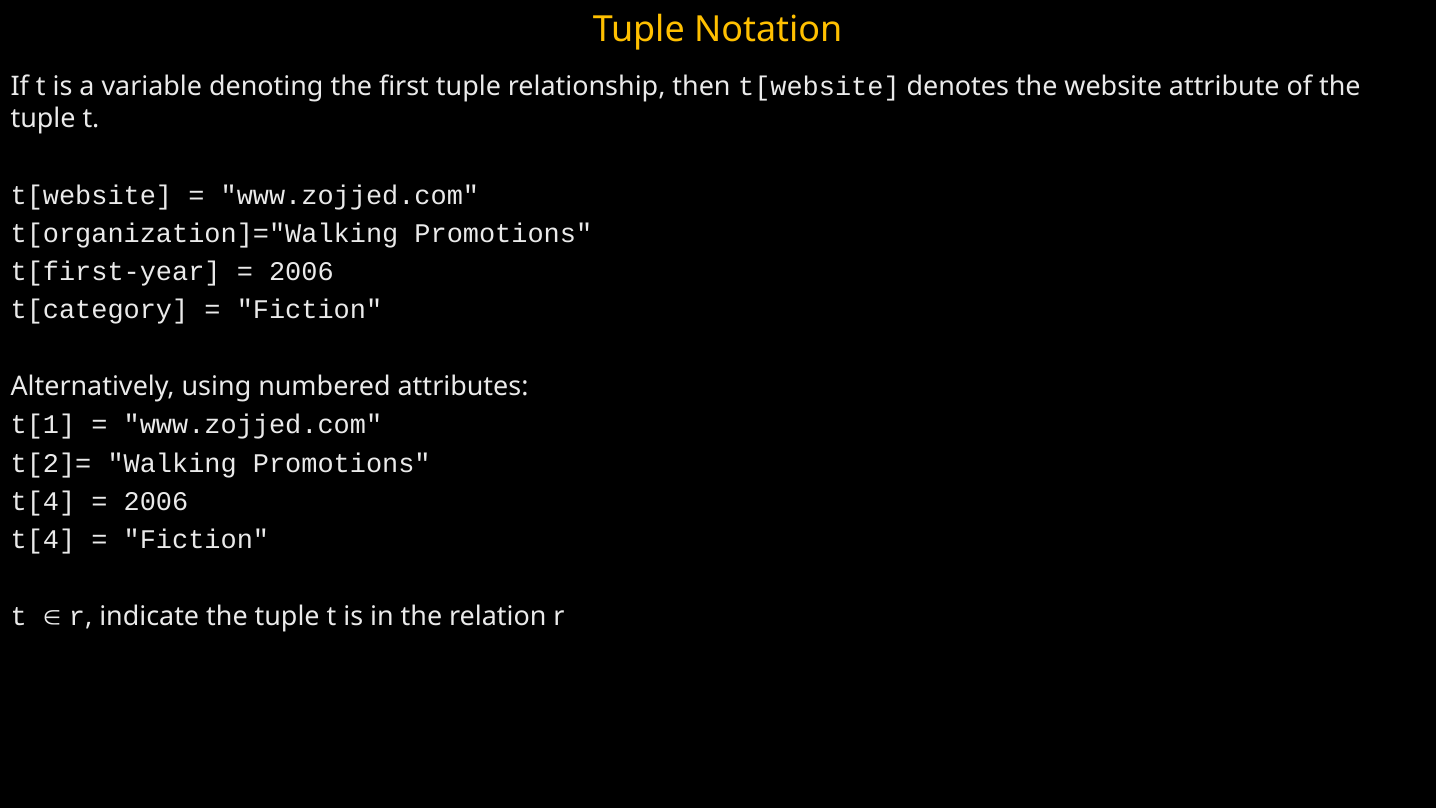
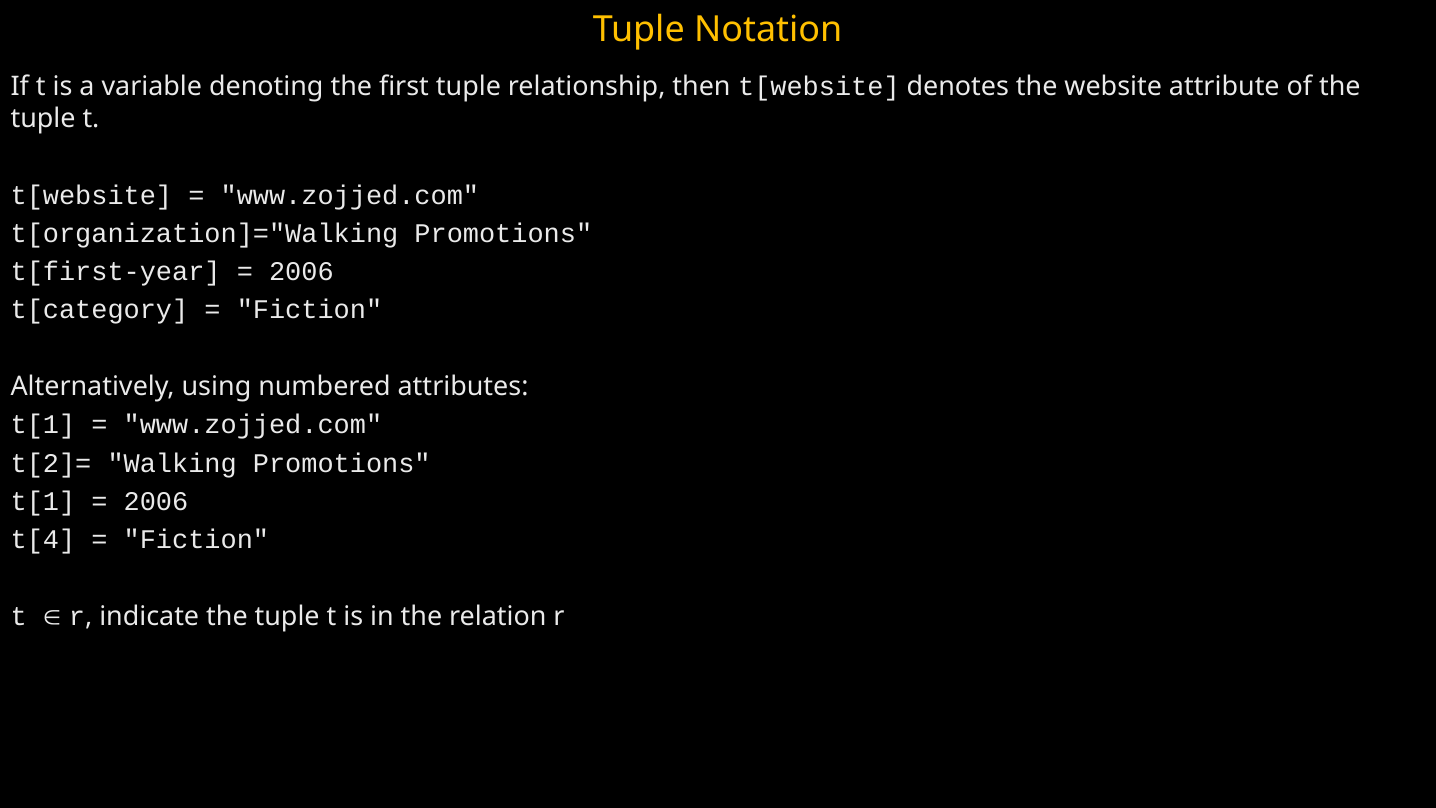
t[4 at (43, 501): t[4 -> t[1
